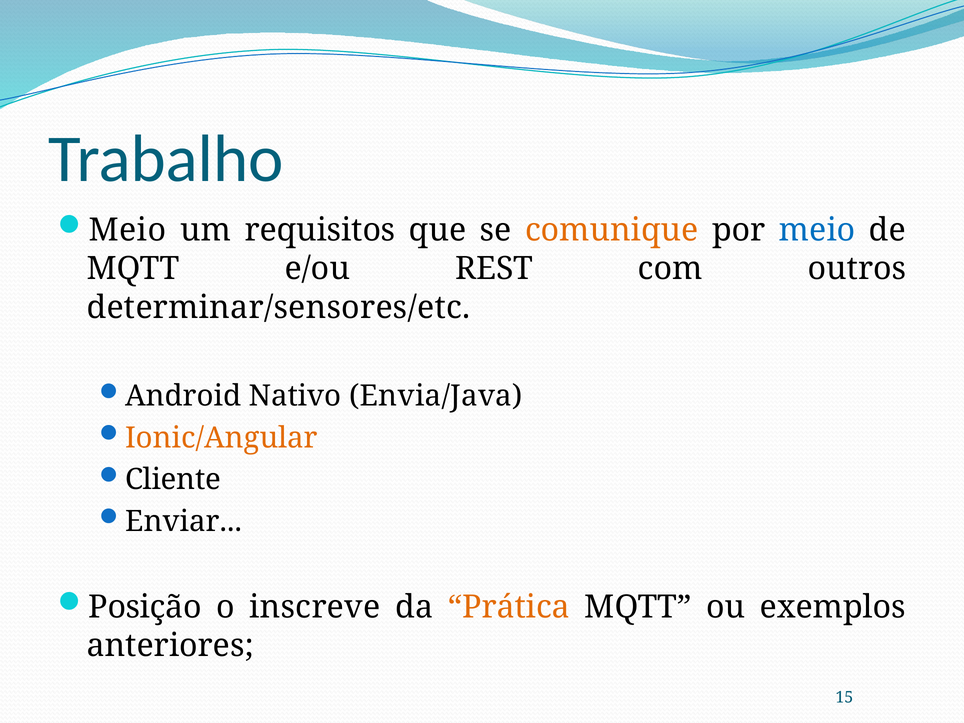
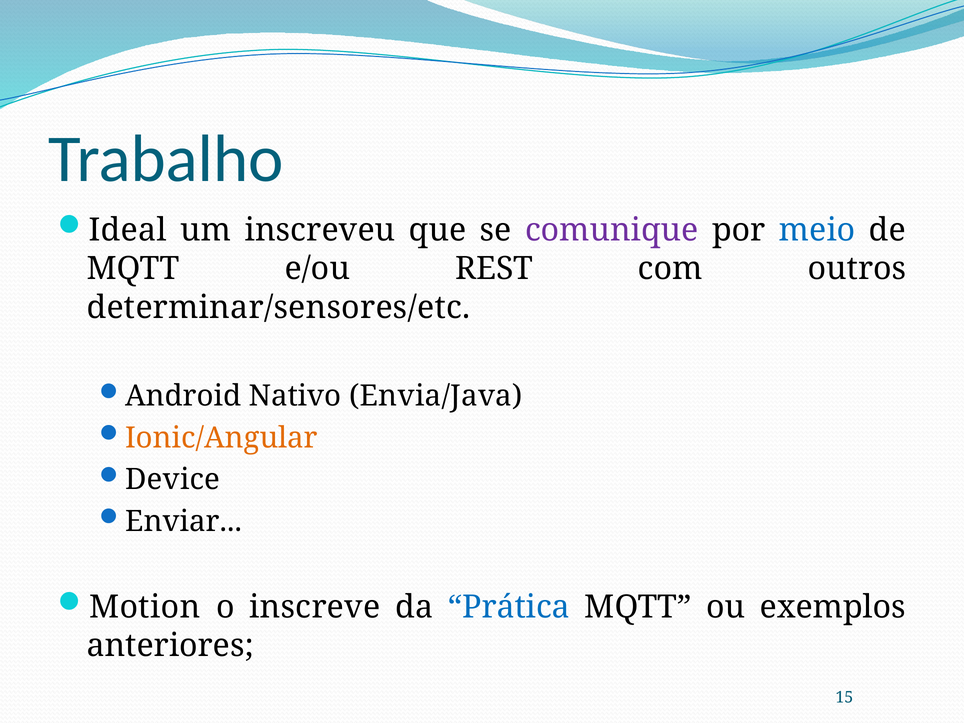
Meio at (127, 230): Meio -> Ideal
requisitos: requisitos -> inscreveu
comunique colour: orange -> purple
Cliente: Cliente -> Device
Posição: Posição -> Motion
Prática colour: orange -> blue
